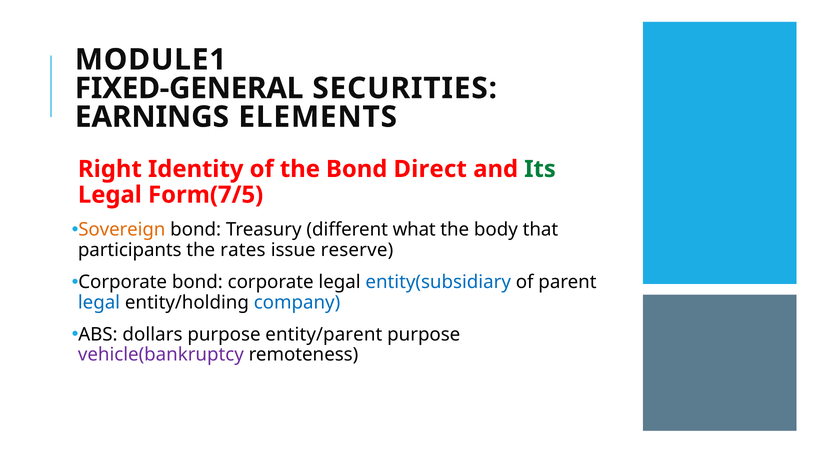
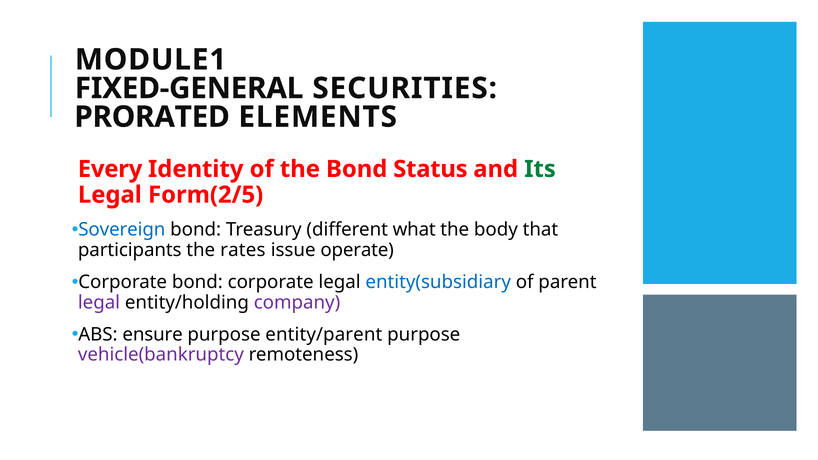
EARNINGS: EARNINGS -> PRORATED
Right: Right -> Every
Direct: Direct -> Status
Form(7/5: Form(7/5 -> Form(2/5
Sovereign colour: orange -> blue
reserve: reserve -> operate
legal at (99, 302) colour: blue -> purple
company colour: blue -> purple
dollars: dollars -> ensure
